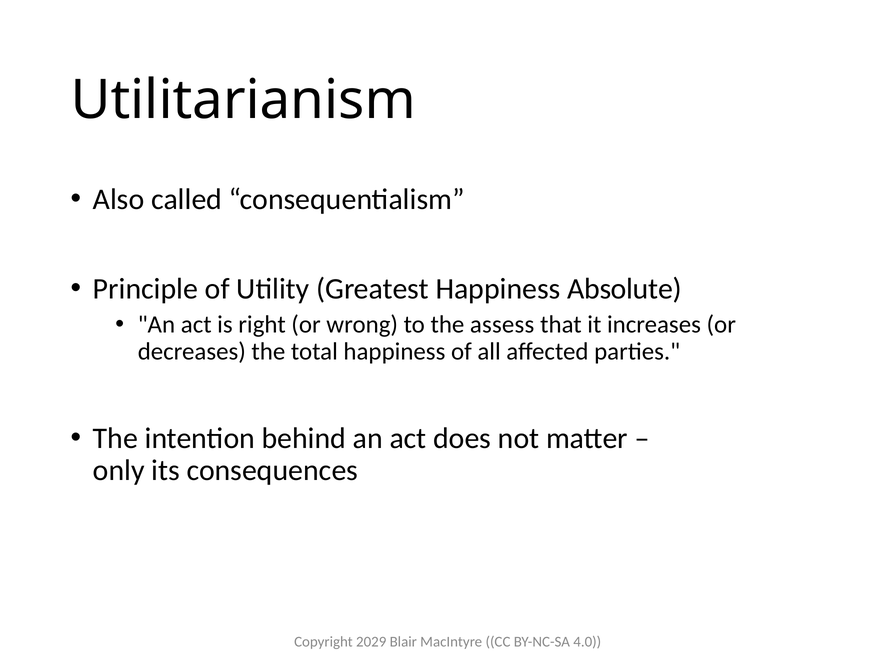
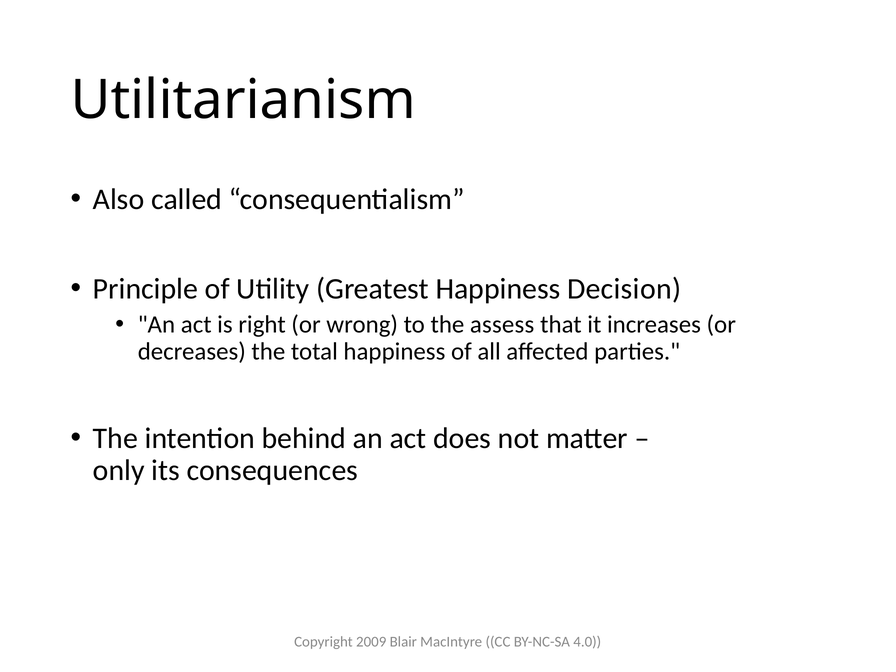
Absolute: Absolute -> Decision
2029: 2029 -> 2009
